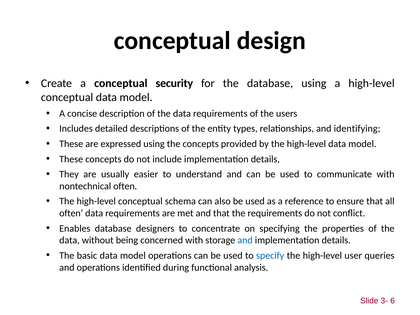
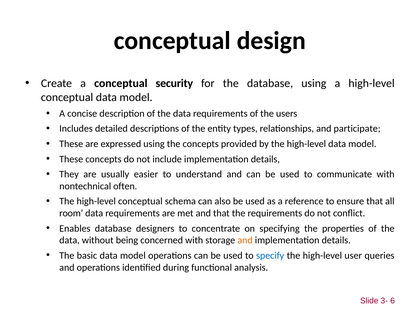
identifying: identifying -> participate
often at (71, 213): often -> room
and at (245, 240) colour: blue -> orange
